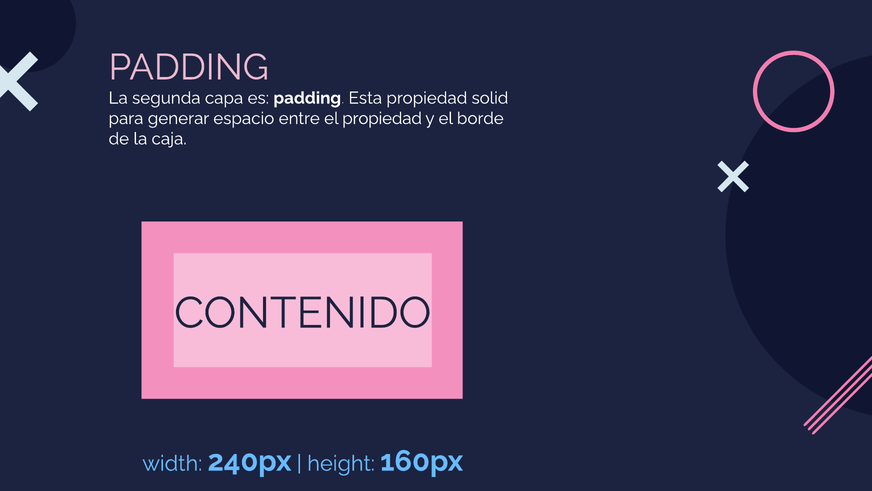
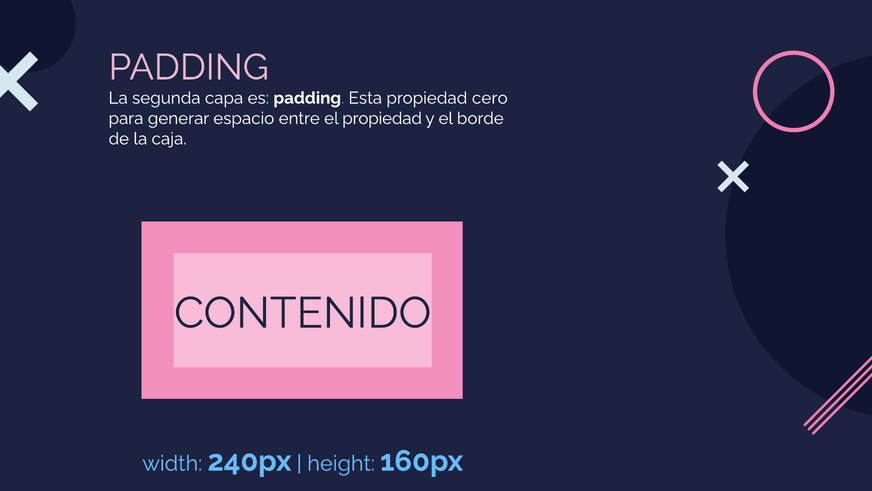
solid: solid -> cero
